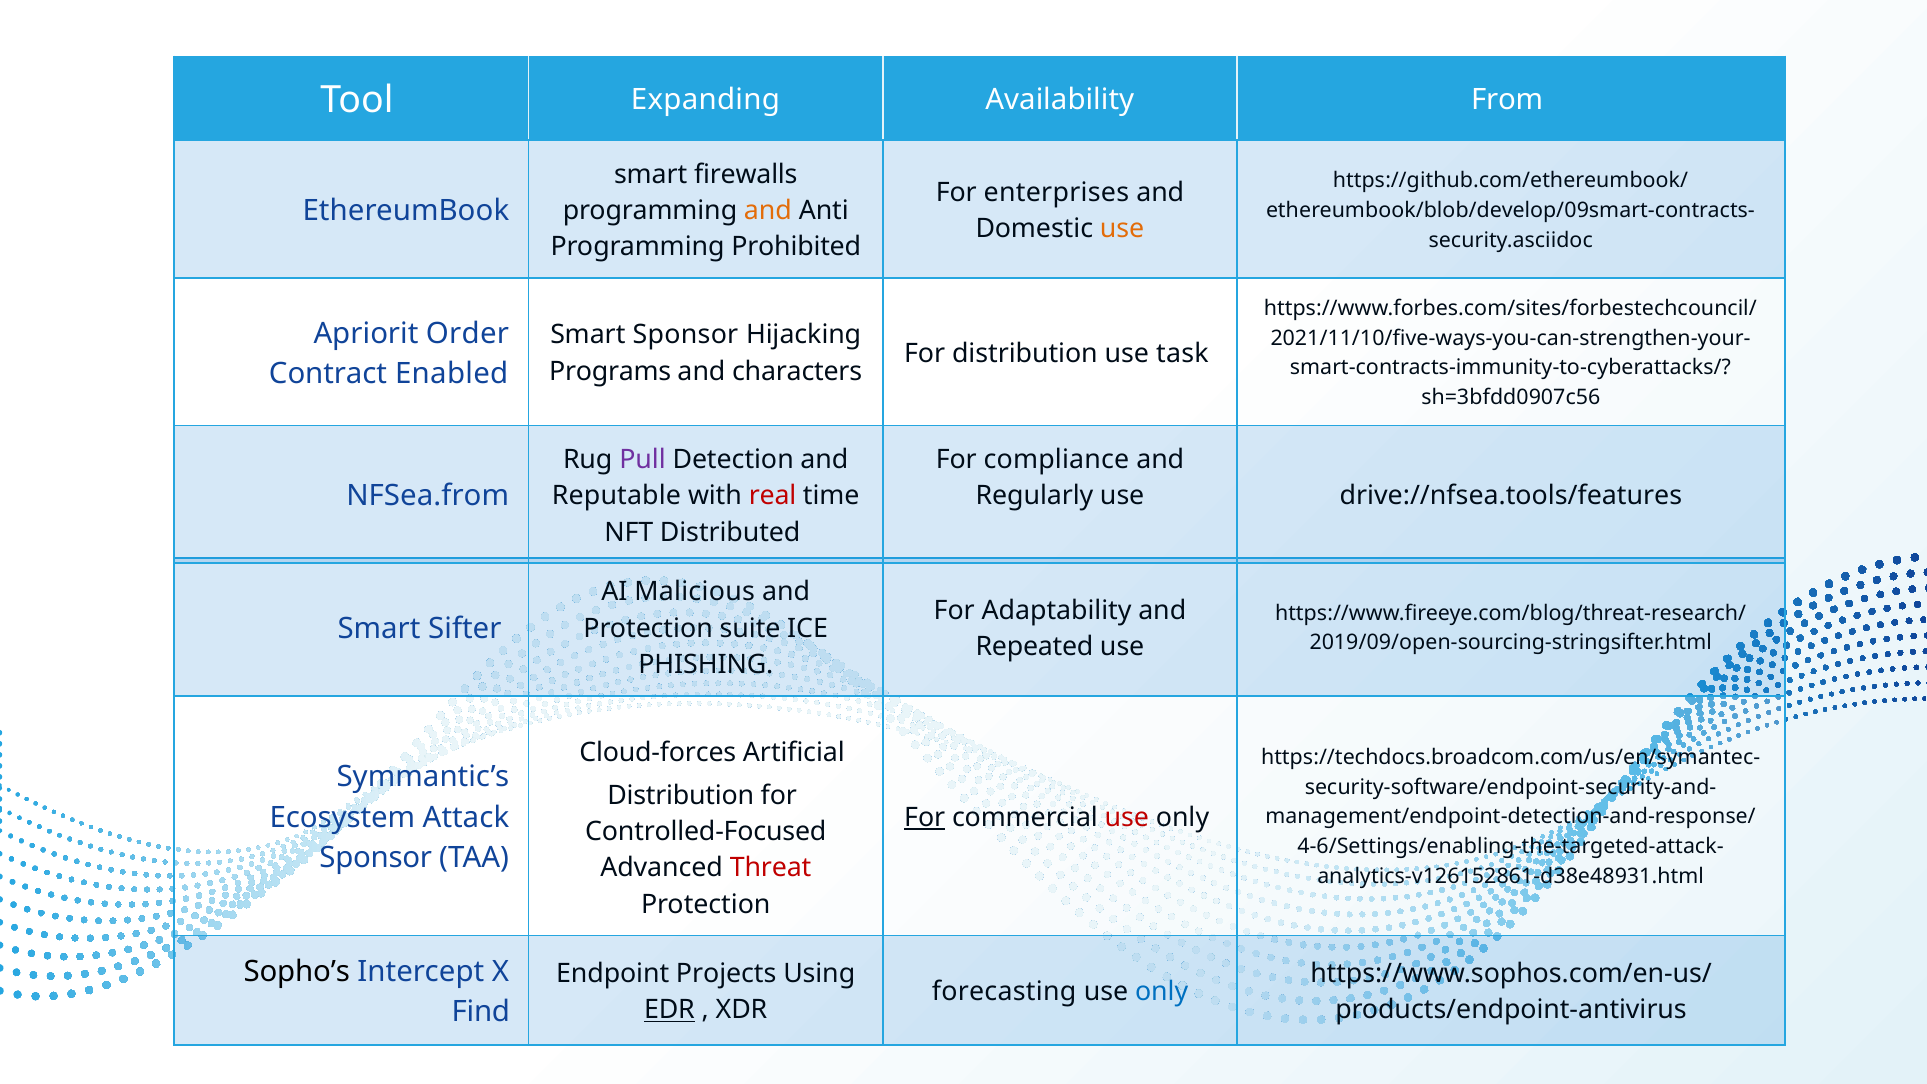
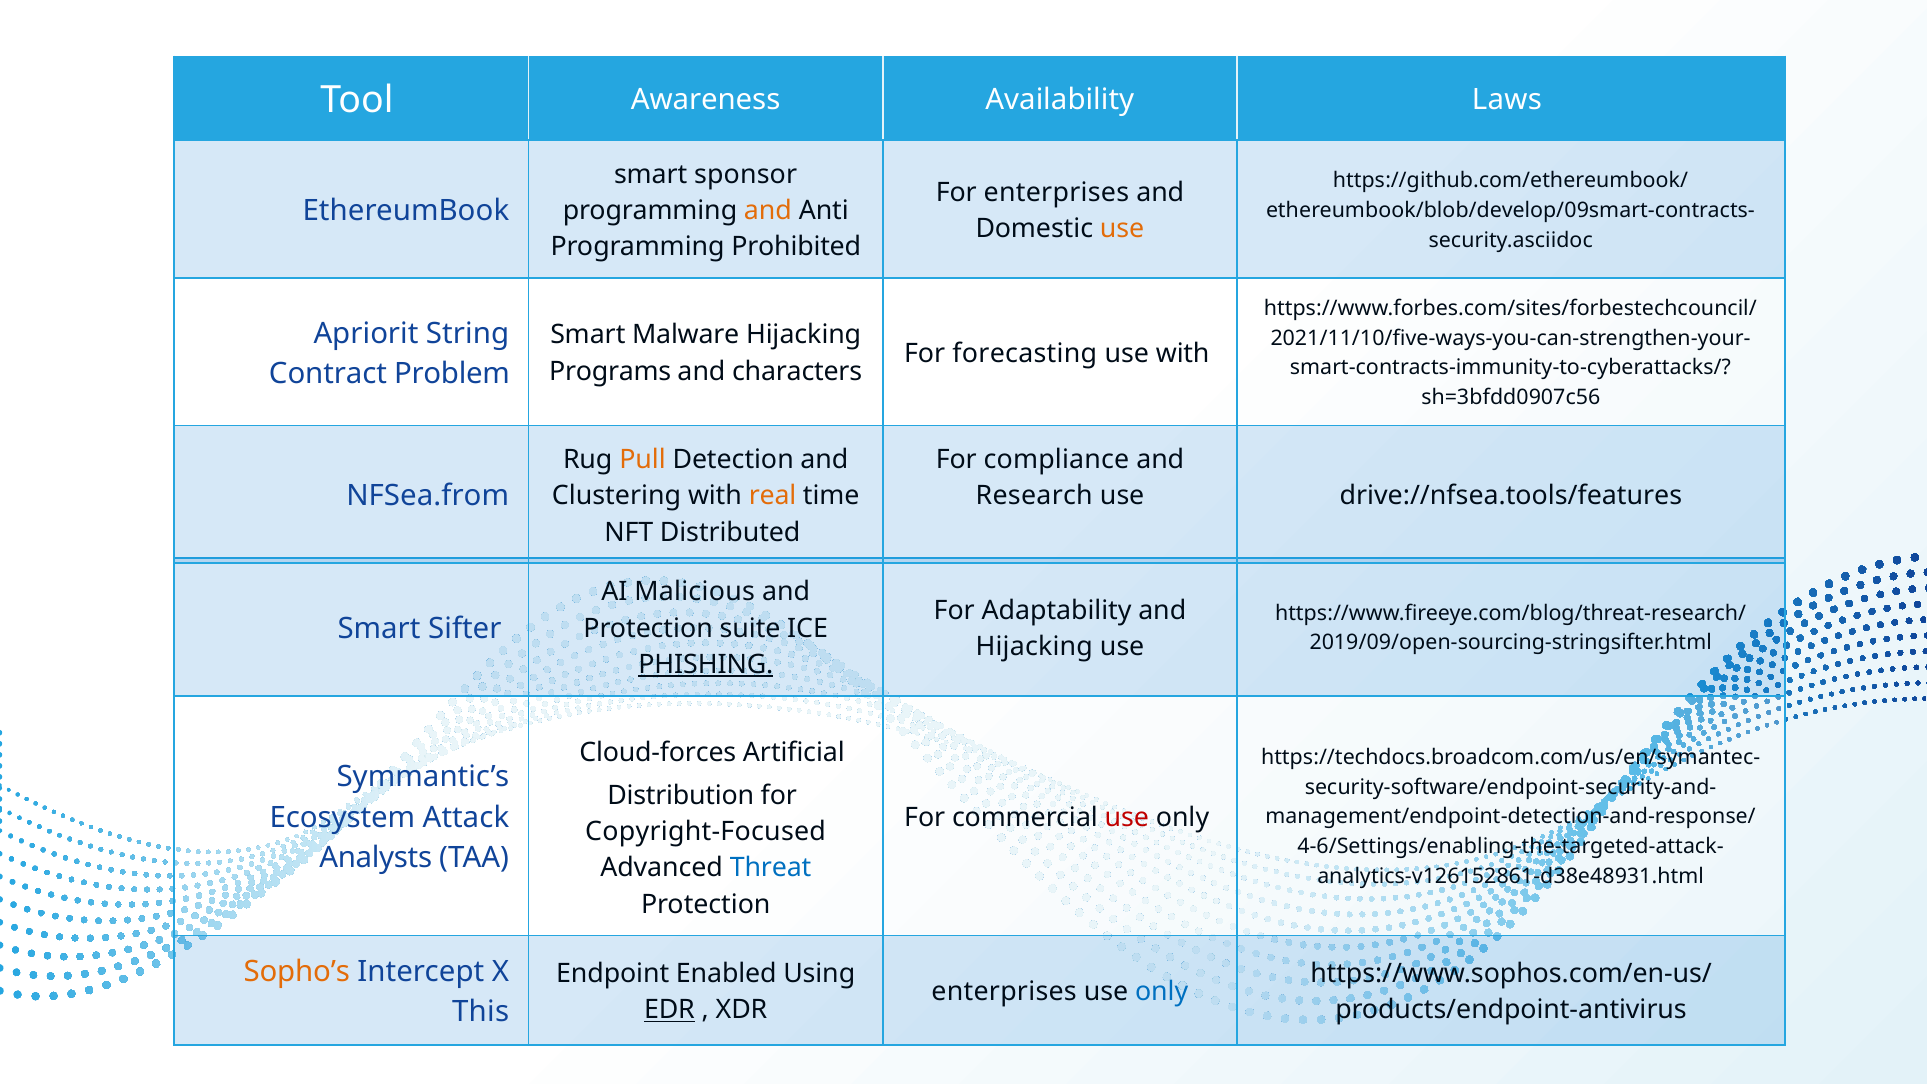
Expanding: Expanding -> Awareness
From: From -> Laws
firewalls: firewalls -> sponsor
Order: Order -> String
Smart Sponsor: Sponsor -> Malware
For distribution: distribution -> forecasting
use task: task -> with
Enabled: Enabled -> Problem
Pull colour: purple -> orange
Reputable: Reputable -> Clustering
real colour: red -> orange
Regularly: Regularly -> Research
Repeated at (1034, 646): Repeated -> Hijacking
PHISHING underline: none -> present
For at (925, 817) underline: present -> none
Controlled-Focused: Controlled-Focused -> Copyright-Focused
Sponsor at (376, 857): Sponsor -> Analysts
Threat colour: red -> blue
Sopho’s colour: black -> orange
Projects: Projects -> Enabled
forecasting at (1004, 992): forecasting -> enterprises
Find: Find -> This
